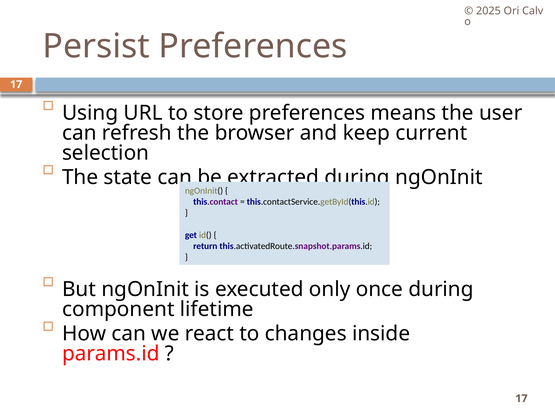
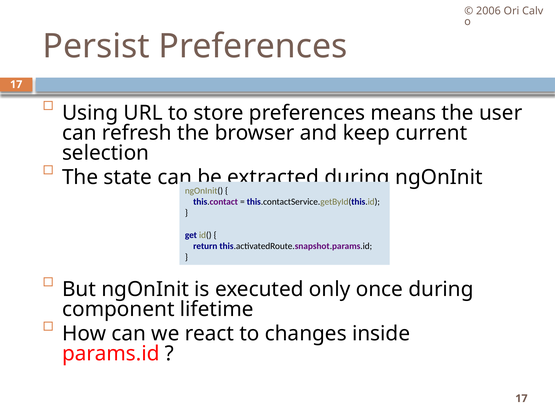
2025: 2025 -> 2006
